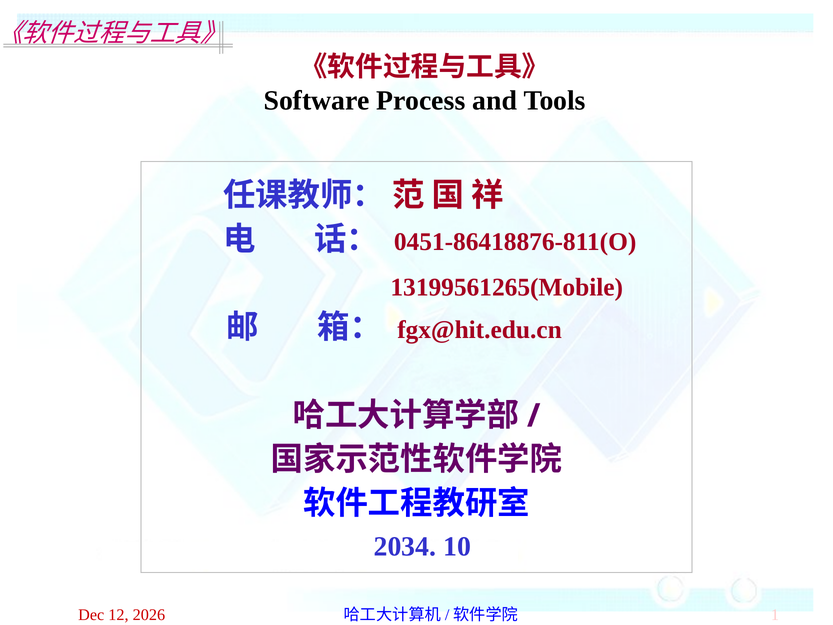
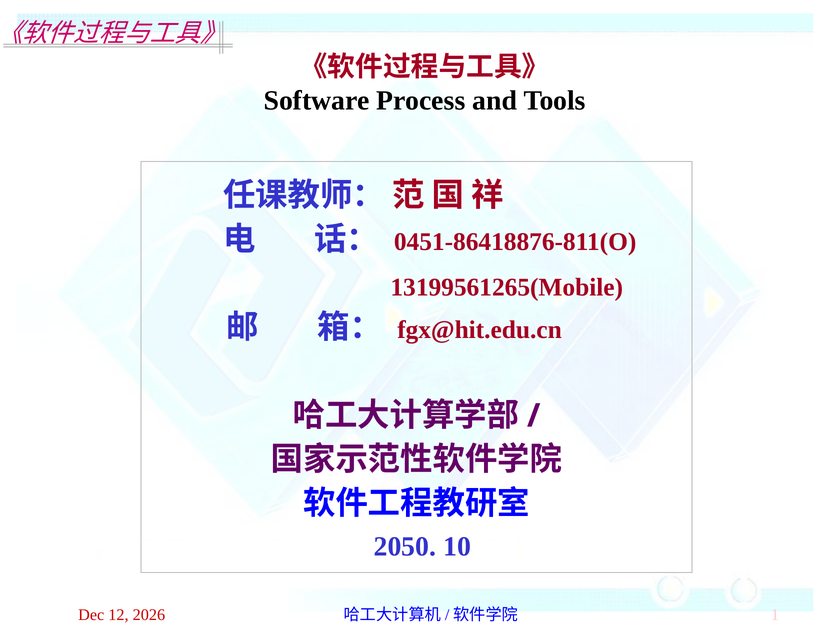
2034: 2034 -> 2050
